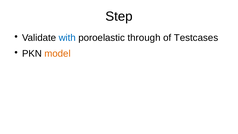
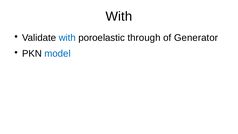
Step at (119, 16): Step -> With
Testcases: Testcases -> Generator
model colour: orange -> blue
